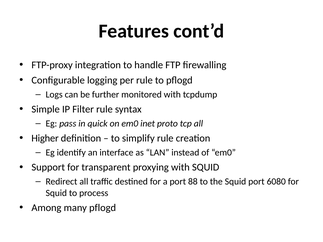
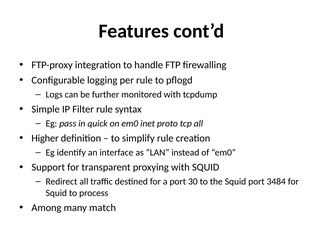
88: 88 -> 30
6080: 6080 -> 3484
many pflogd: pflogd -> match
